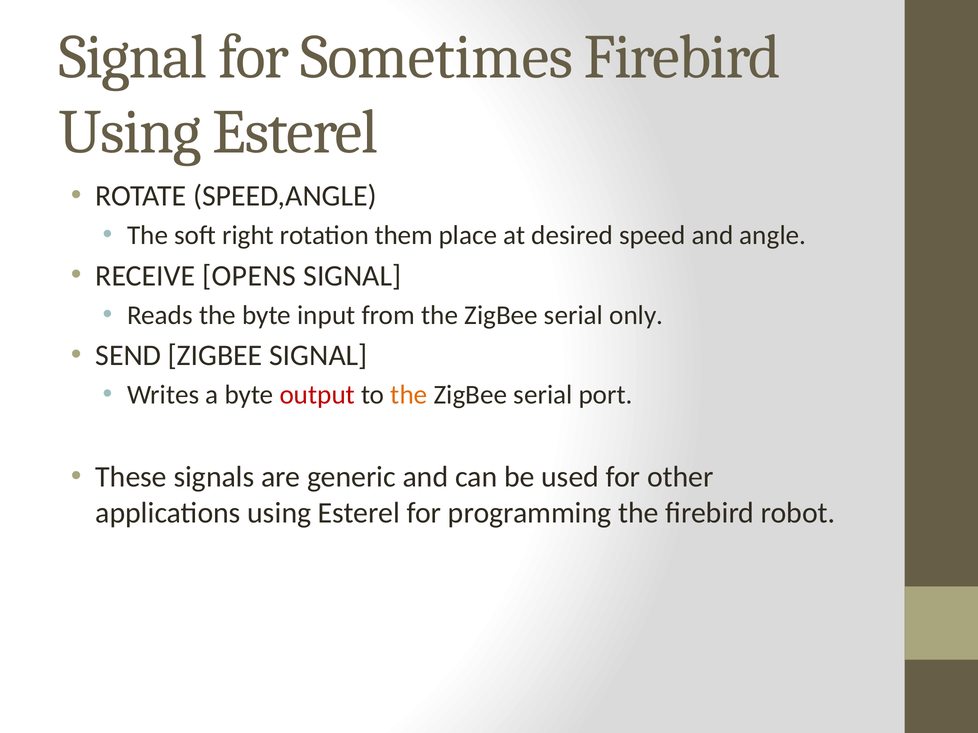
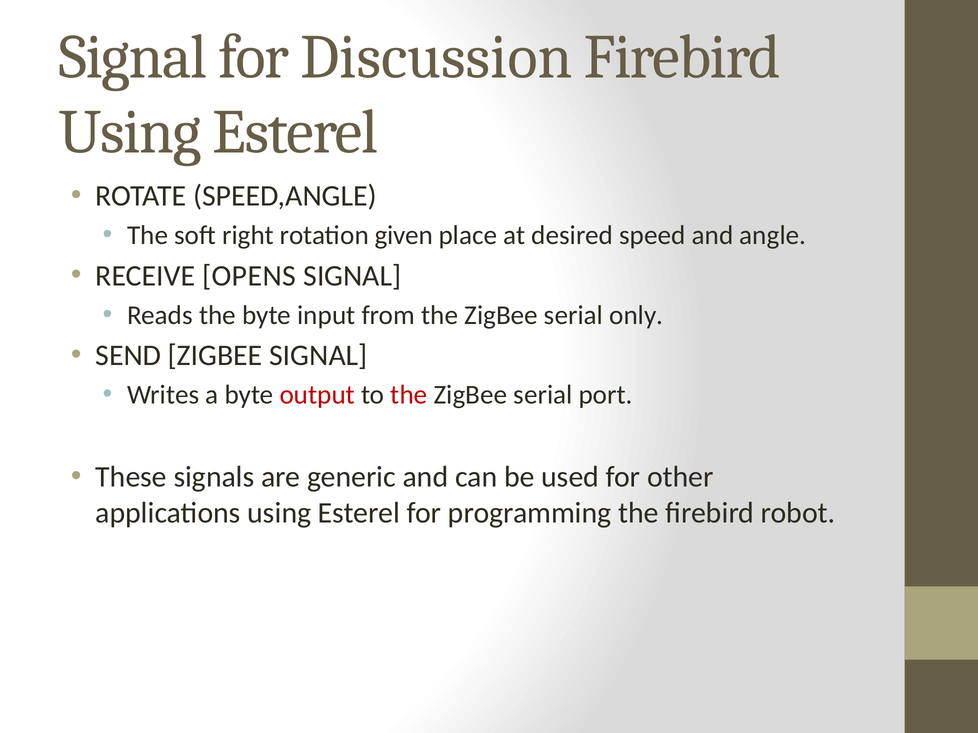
Sometimes: Sometimes -> Discussion
them: them -> given
the at (409, 395) colour: orange -> red
